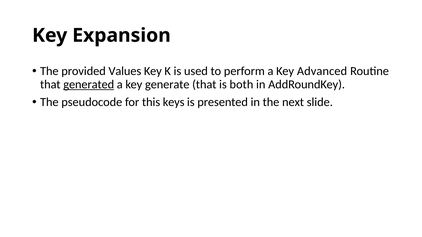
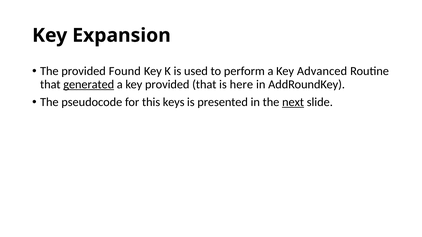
Values: Values -> Found
key generate: generate -> provided
both: both -> here
next underline: none -> present
